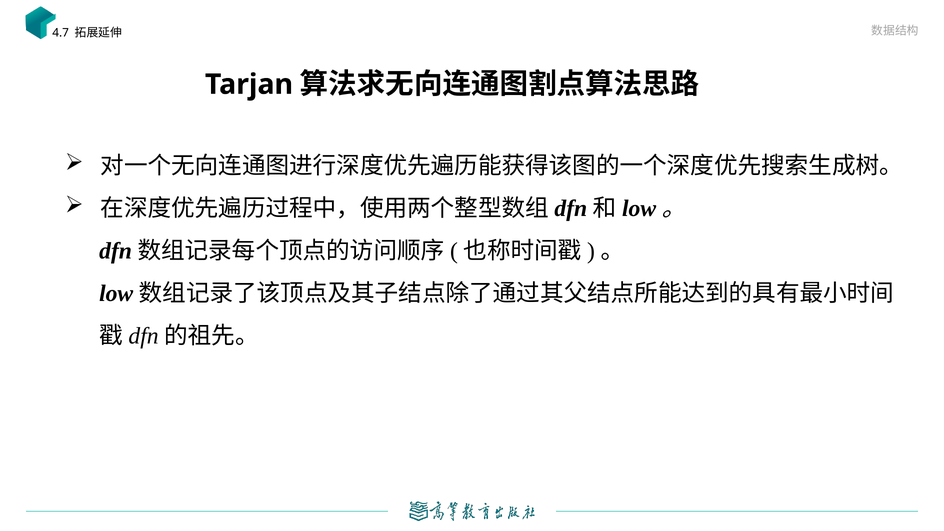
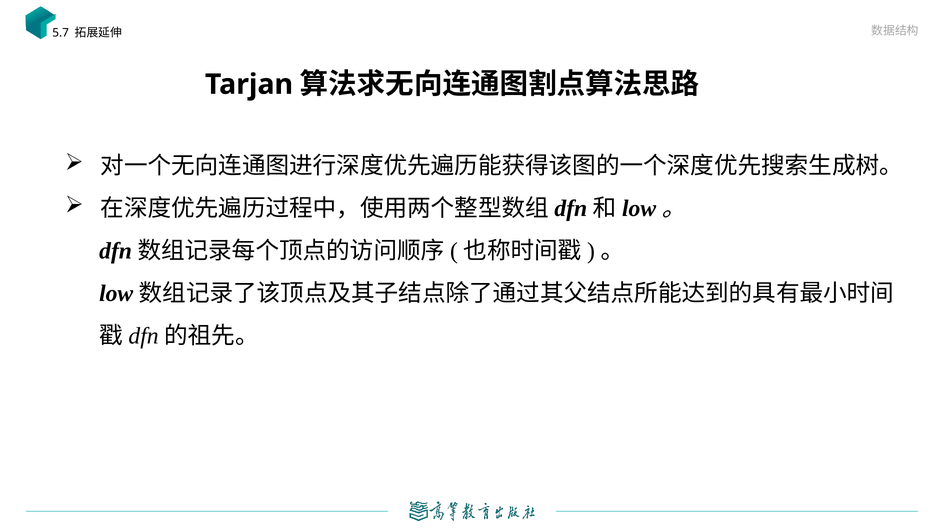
4.7: 4.7 -> 5.7
